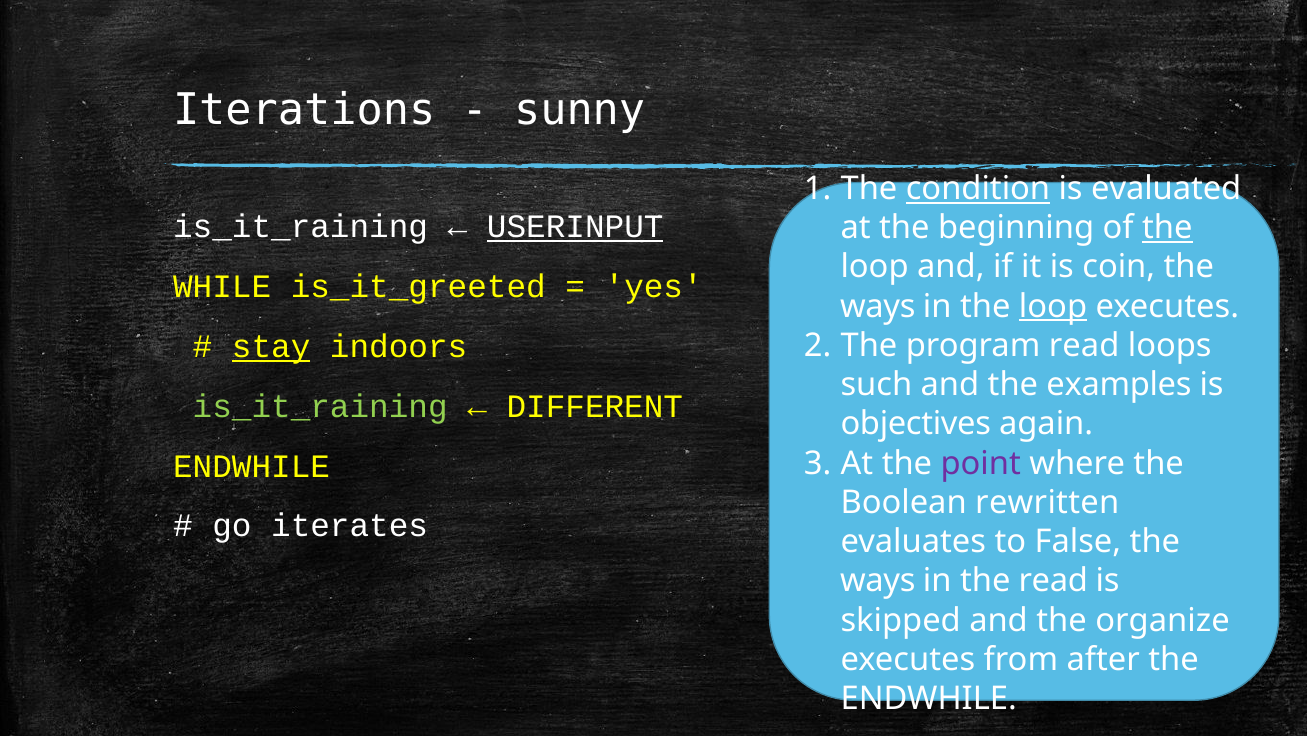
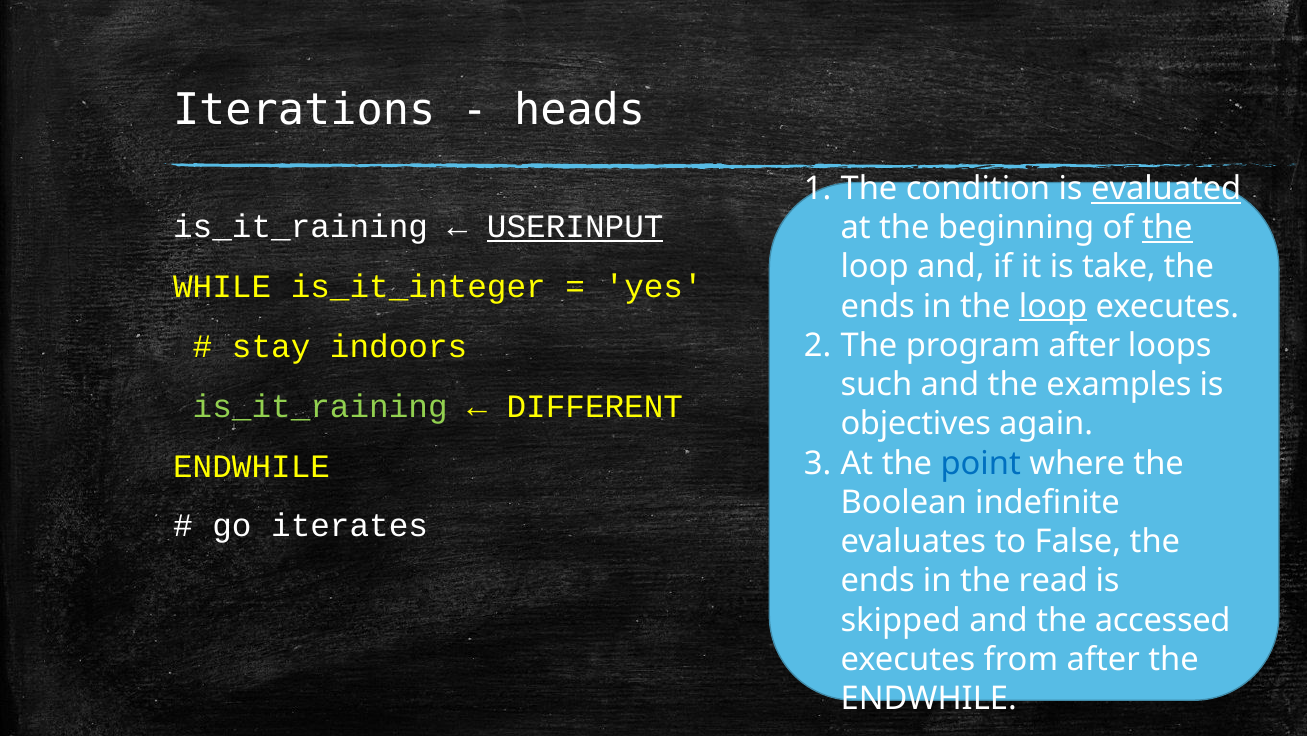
sunny: sunny -> heads
condition underline: present -> none
evaluated underline: none -> present
coin: coin -> take
is_it_greeted: is_it_greeted -> is_it_integer
ways at (878, 306): ways -> ends
stay underline: present -> none
program read: read -> after
point colour: purple -> blue
rewritten: rewritten -> indefinite
ways at (878, 581): ways -> ends
organize: organize -> accessed
